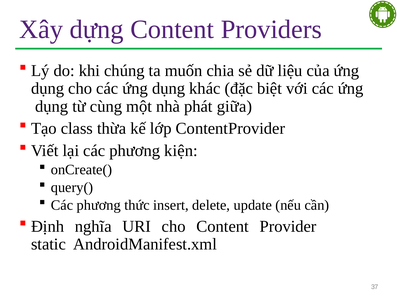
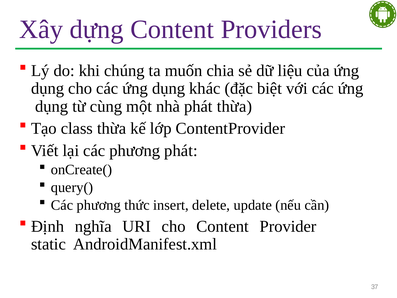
phát giữa: giữa -> thừa
phương kiện: kiện -> phát
